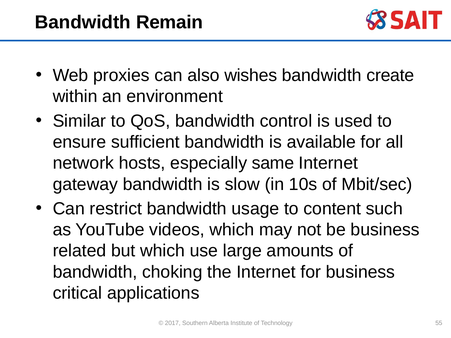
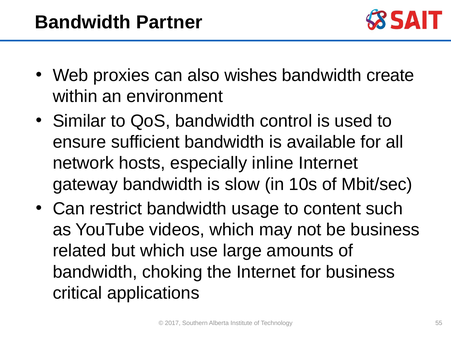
Remain: Remain -> Partner
same: same -> inline
